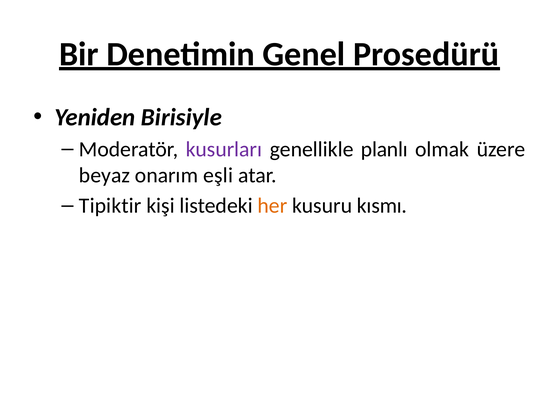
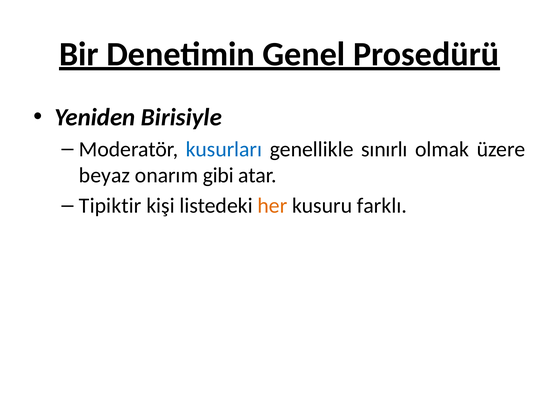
kusurları colour: purple -> blue
planlı: planlı -> sınırlı
eşli: eşli -> gibi
kısmı: kısmı -> farklı
